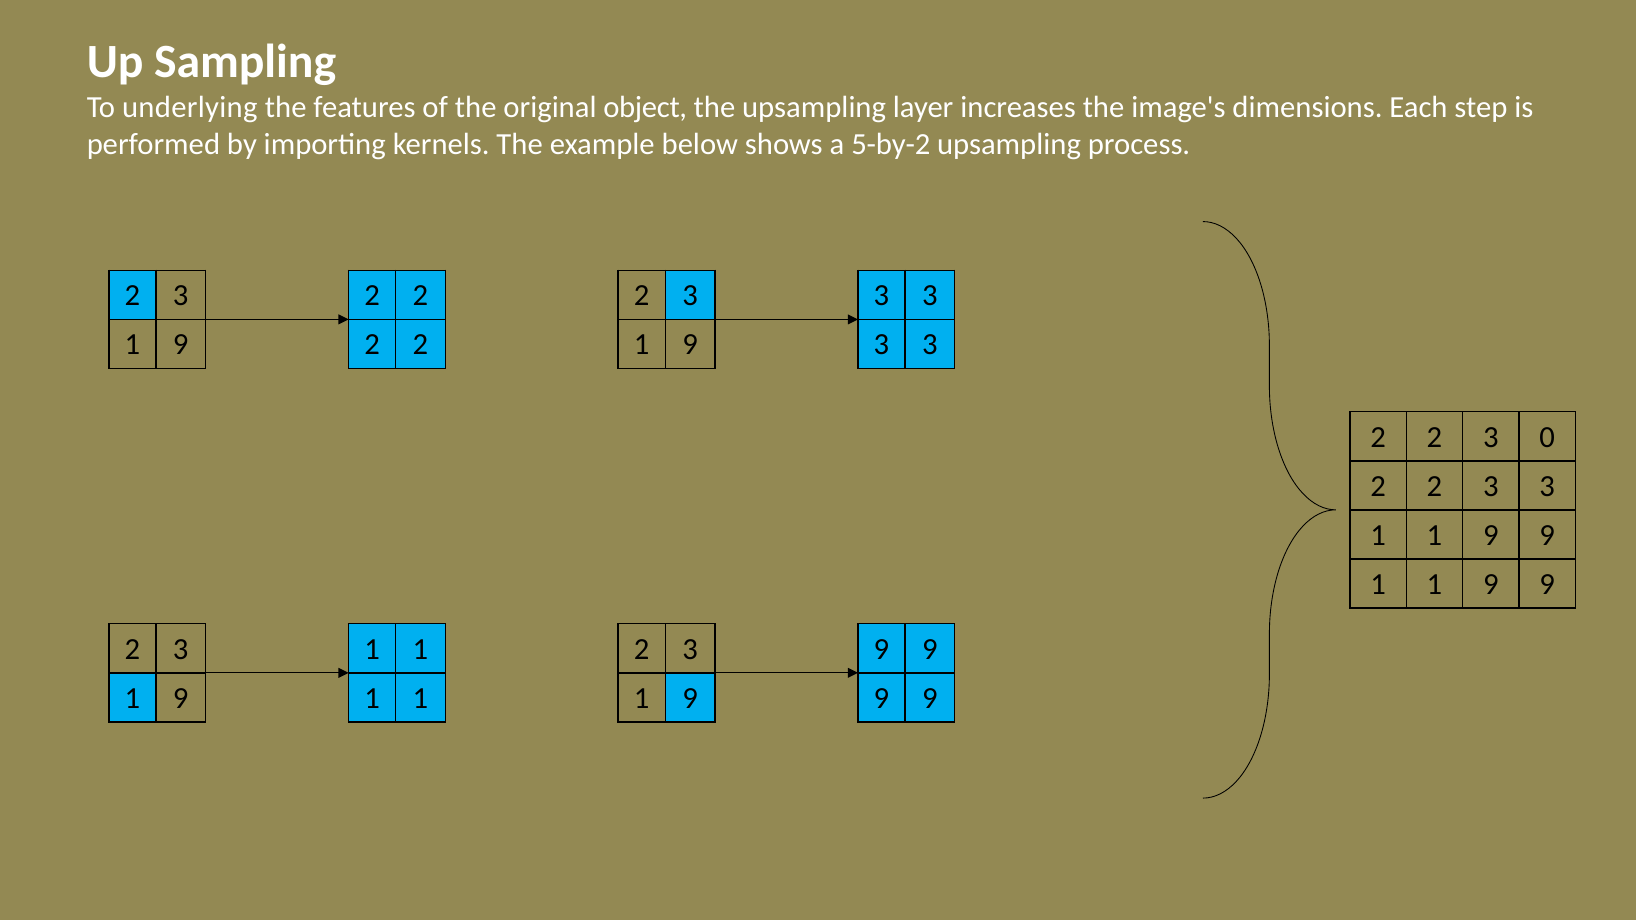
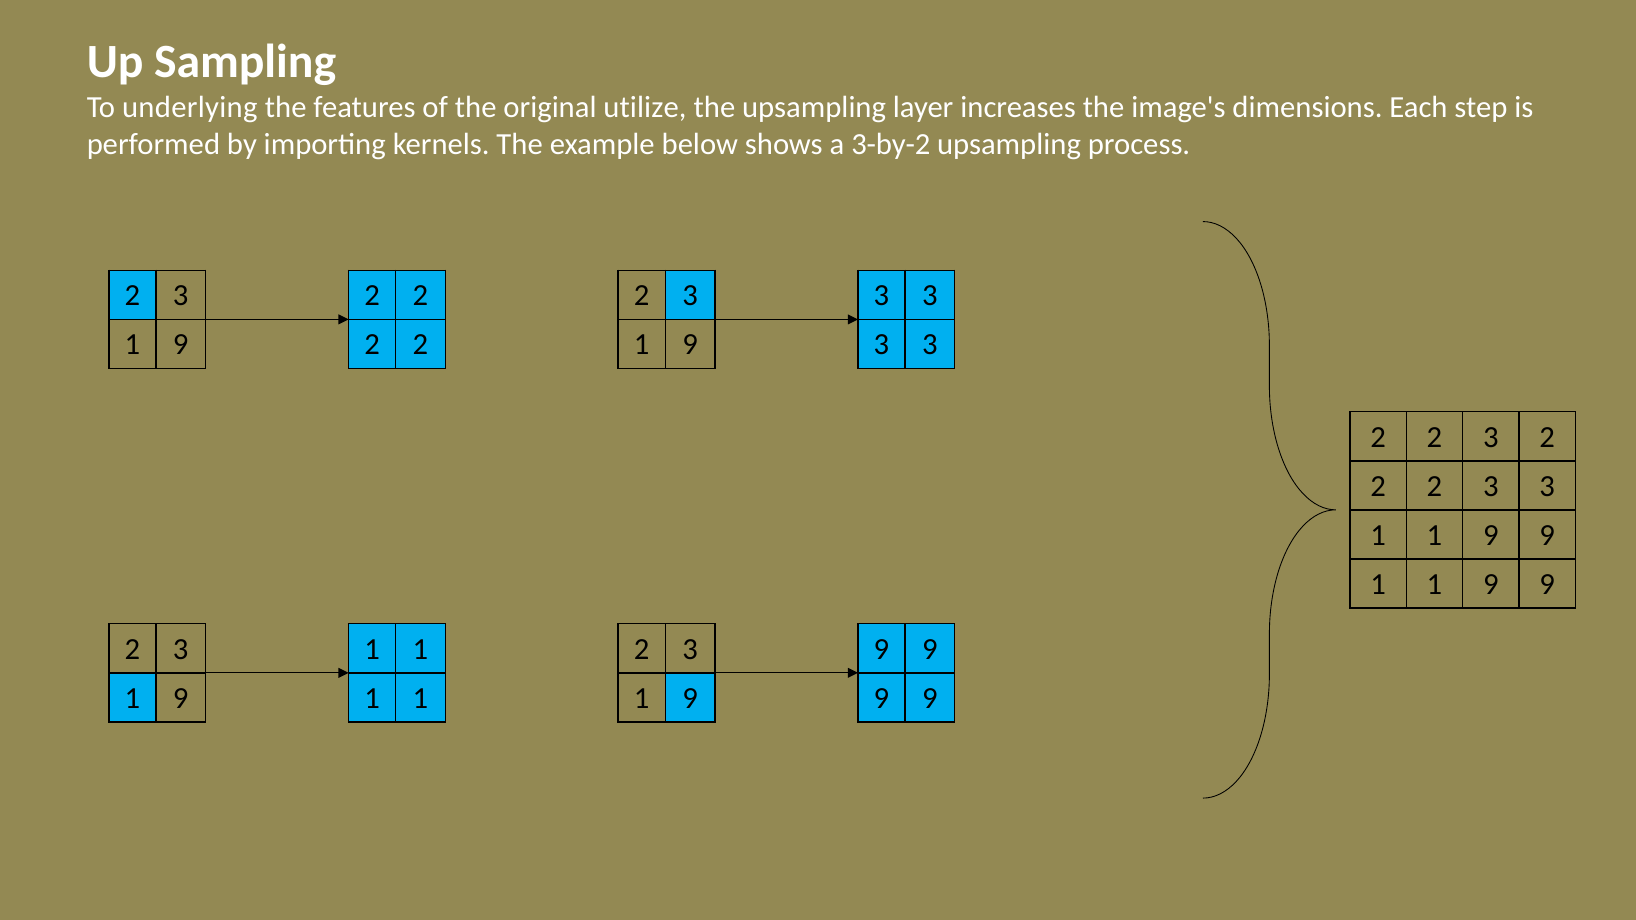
object: object -> utilize
5-by-2: 5-by-2 -> 3-by-2
2 3 0: 0 -> 2
